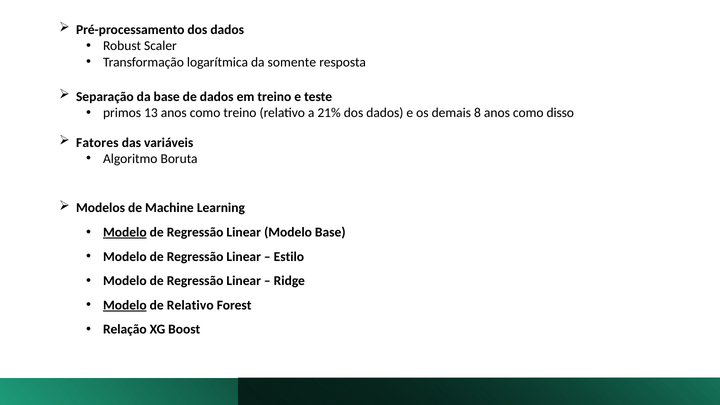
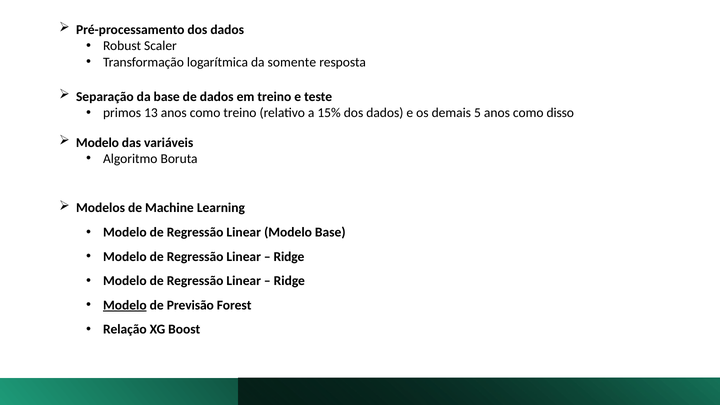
21%: 21% -> 15%
8: 8 -> 5
Fatores at (97, 143): Fatores -> Modelo
Modelo at (125, 232) underline: present -> none
Estilo at (289, 257): Estilo -> Ridge
de Relativo: Relativo -> Previsão
